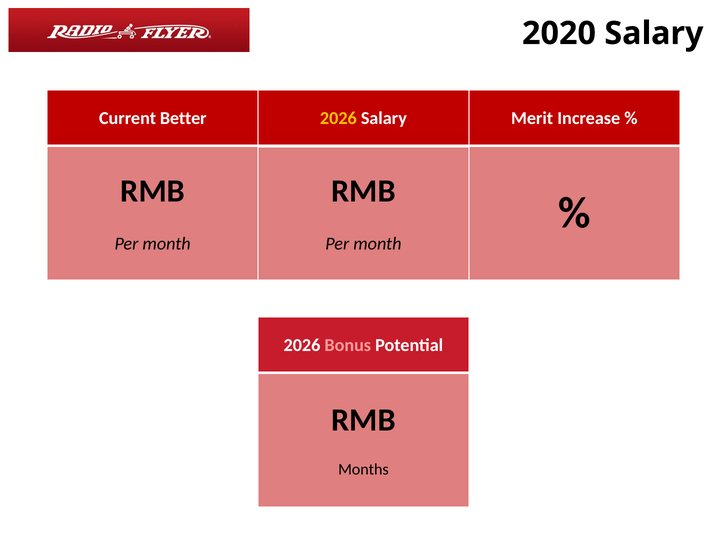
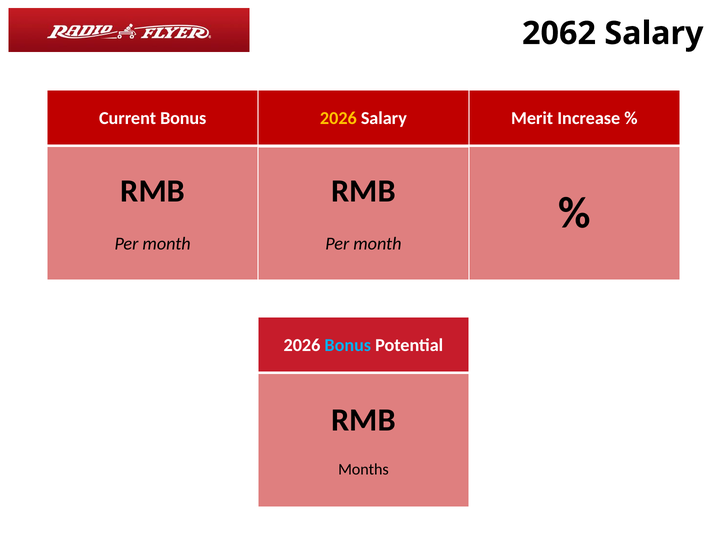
2020: 2020 -> 2062
Current Better: Better -> Bonus
Bonus at (348, 345) colour: pink -> light blue
